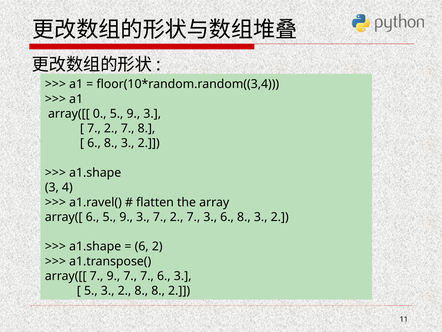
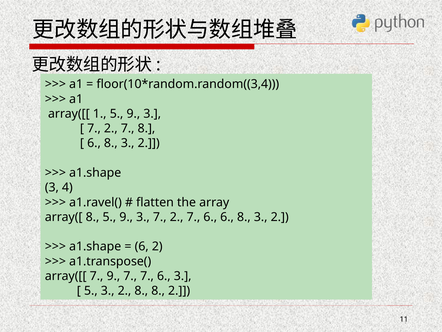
0: 0 -> 1
array([ 6: 6 -> 8
2 7 3: 3 -> 6
